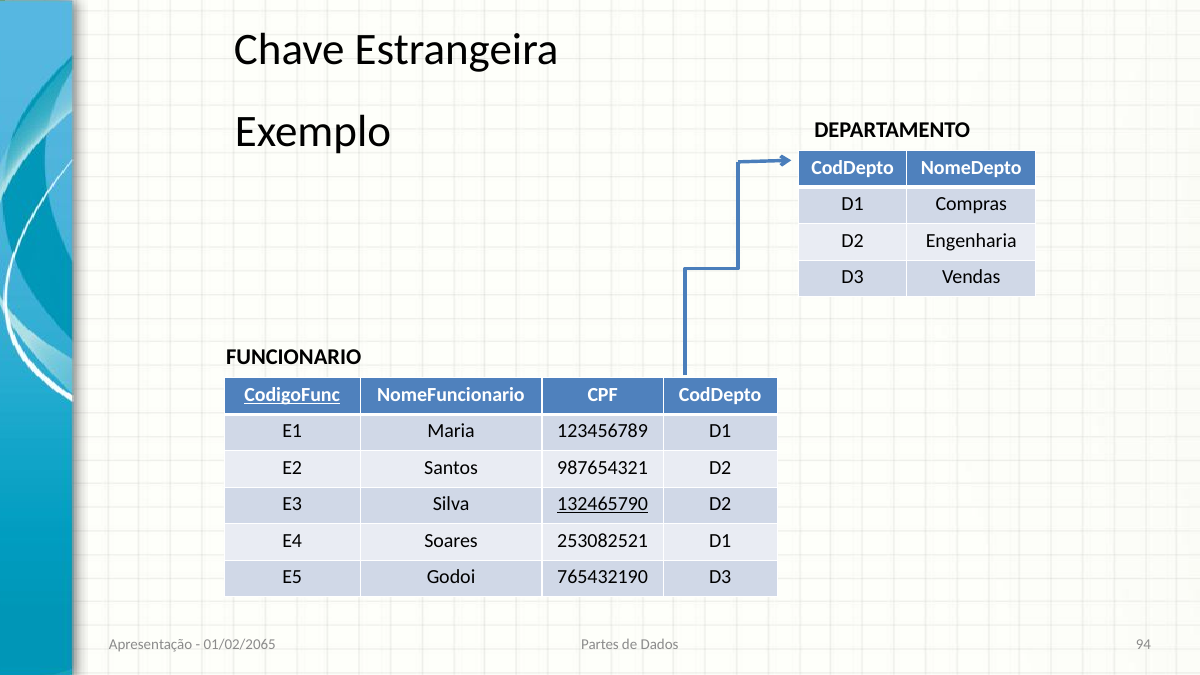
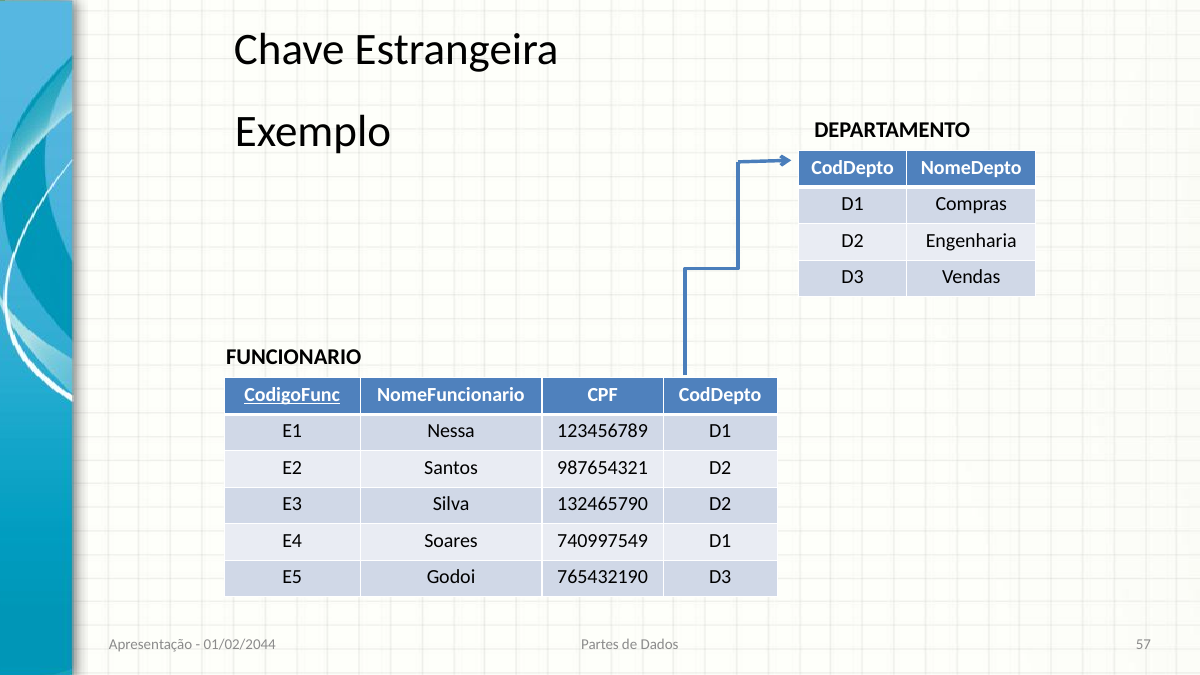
Maria: Maria -> Nessa
132465790 underline: present -> none
253082521: 253082521 -> 740997549
94: 94 -> 57
01/02/2065: 01/02/2065 -> 01/02/2044
